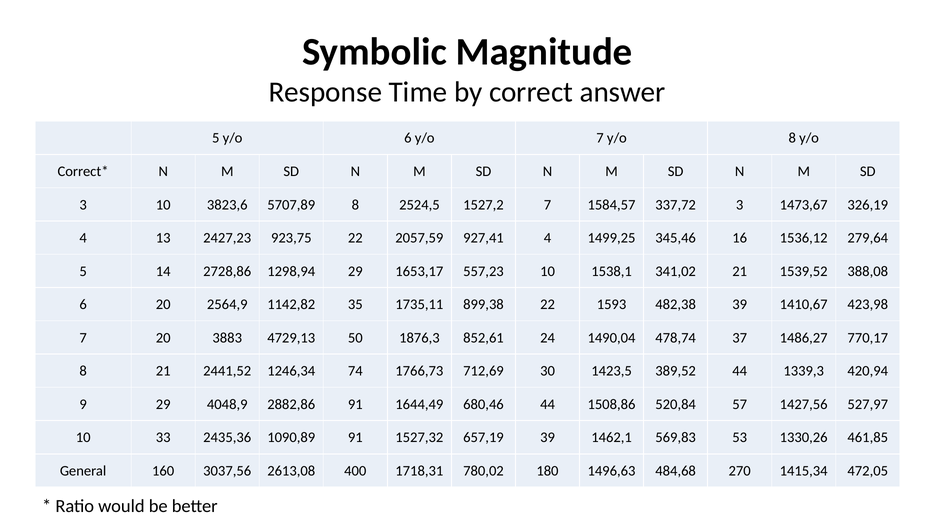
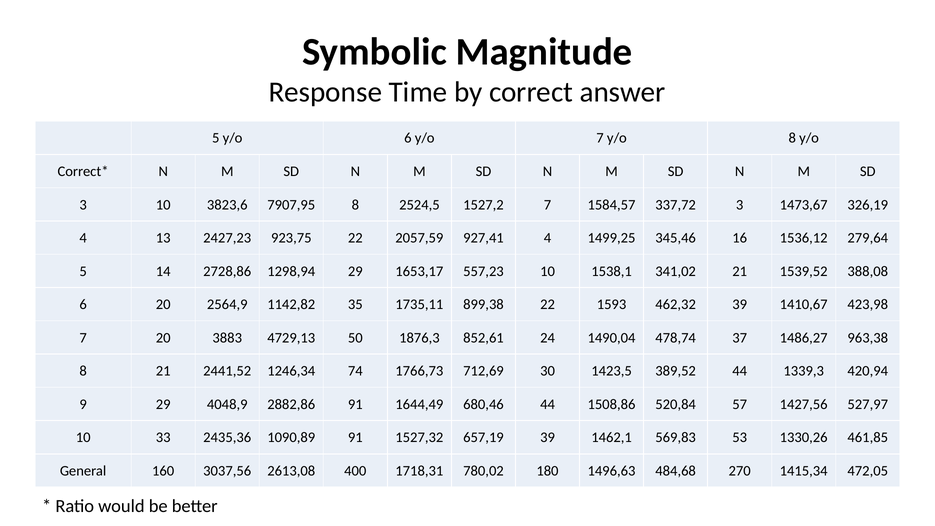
5707,89: 5707,89 -> 7907,95
482,38: 482,38 -> 462,32
770,17: 770,17 -> 963,38
